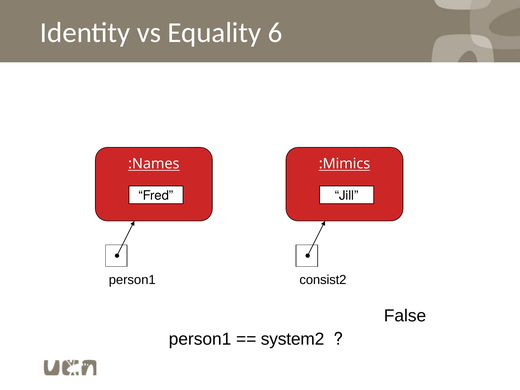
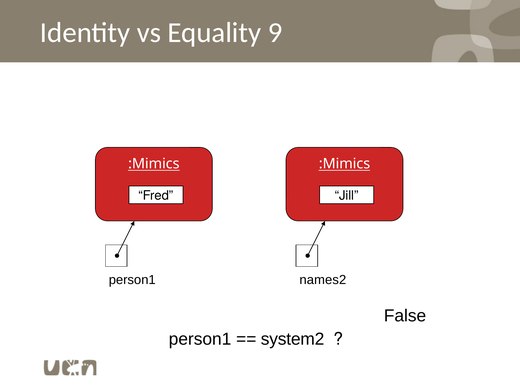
6: 6 -> 9
:Names at (154, 164): :Names -> :Mimics
consist2: consist2 -> names2
